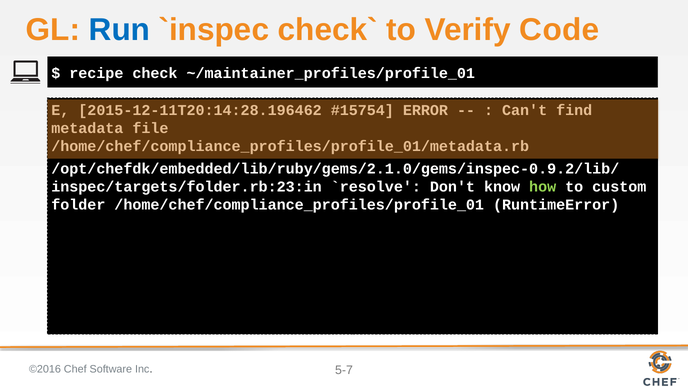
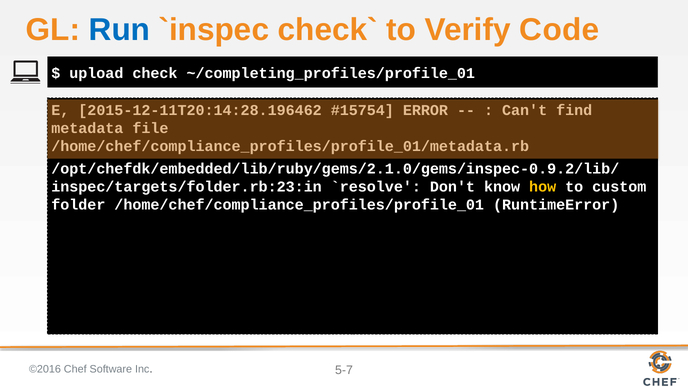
recipe: recipe -> upload
~/maintainer_profiles/profile_01: ~/maintainer_profiles/profile_01 -> ~/completing_profiles/profile_01
how colour: light green -> yellow
